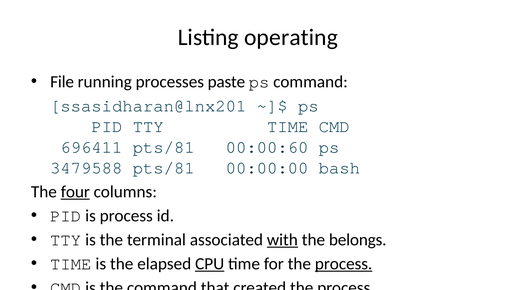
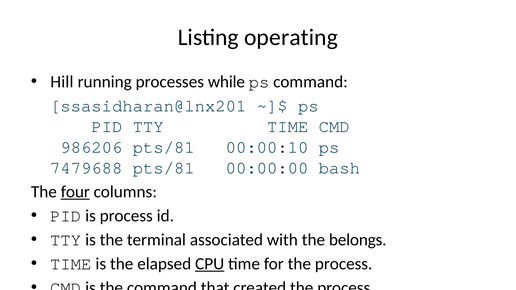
File: File -> Hill
paste: paste -> while
696411: 696411 -> 986206
00:00:60: 00:00:60 -> 00:00:10
3479588: 3479588 -> 7479688
with underline: present -> none
process at (344, 264) underline: present -> none
